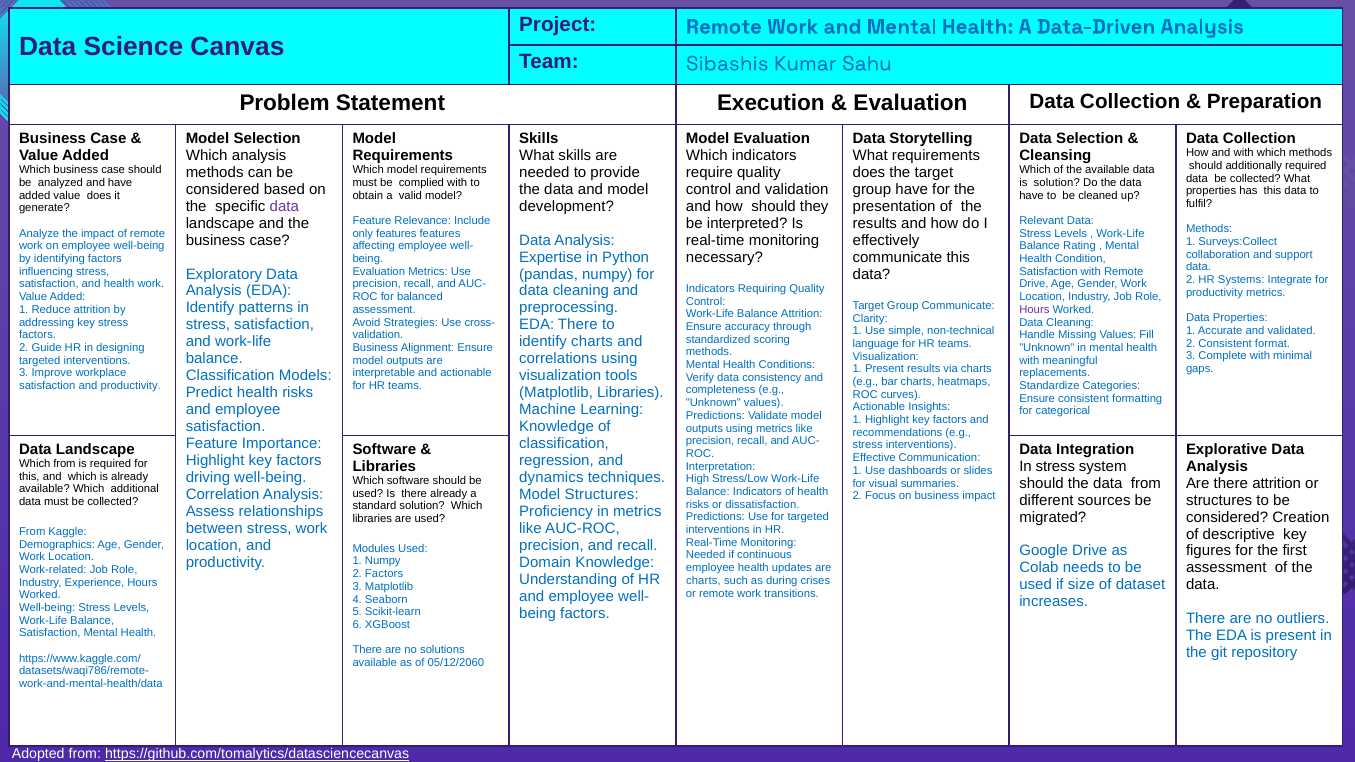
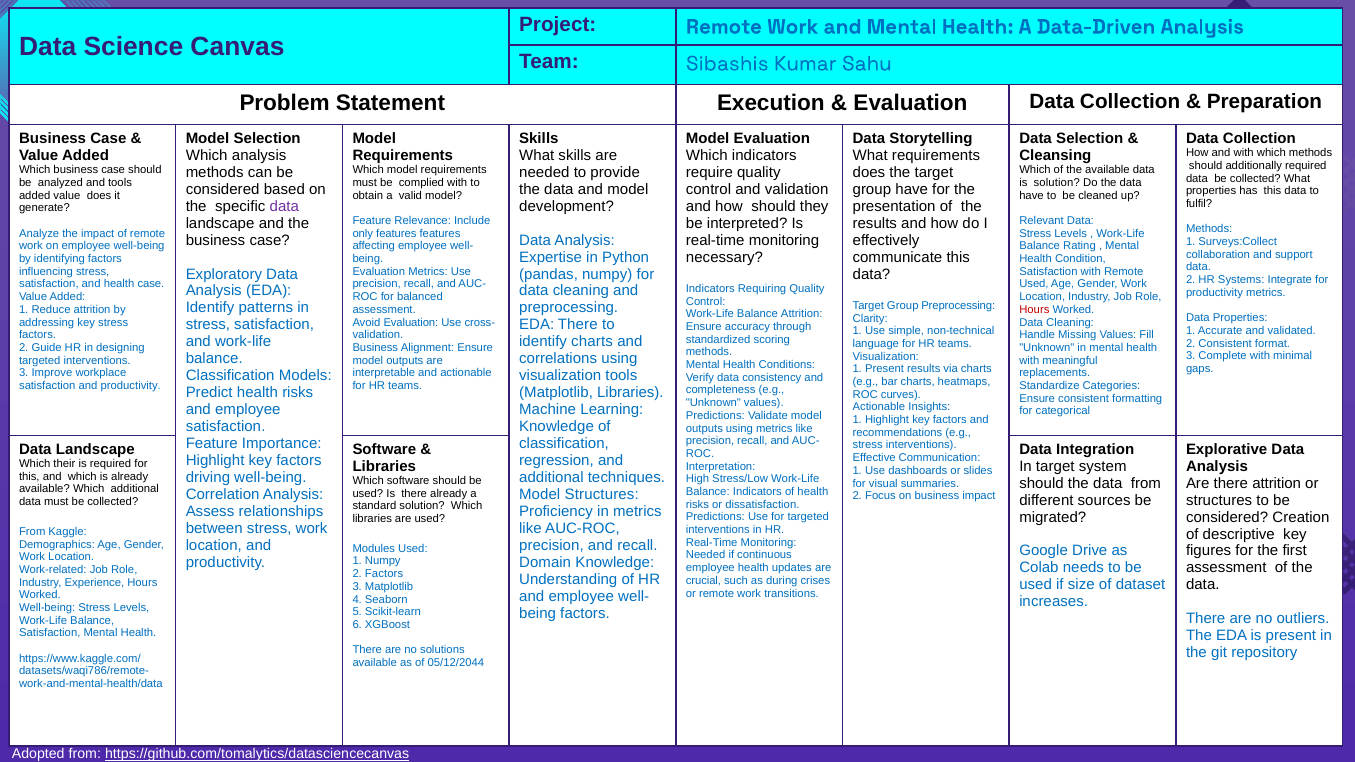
and have: have -> tools
health work: work -> case
Drive at (1034, 284): Drive -> Used
Group Communicate: Communicate -> Preprocessing
Hours at (1034, 310) colour: purple -> red
Avoid Strategies: Strategies -> Evaluation
Which from: from -> their
stress at (1055, 466): stress -> target
dynamics at (551, 478): dynamics -> additional
charts at (703, 581): charts -> crucial
05/12/2060: 05/12/2060 -> 05/12/2044
